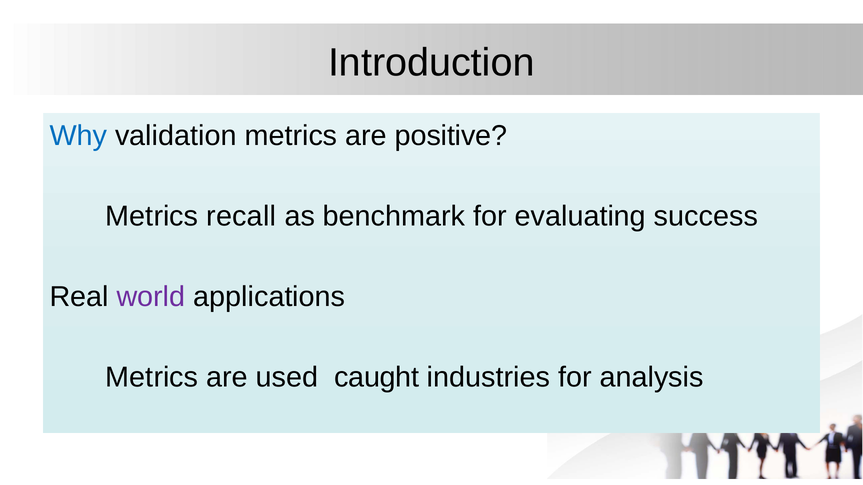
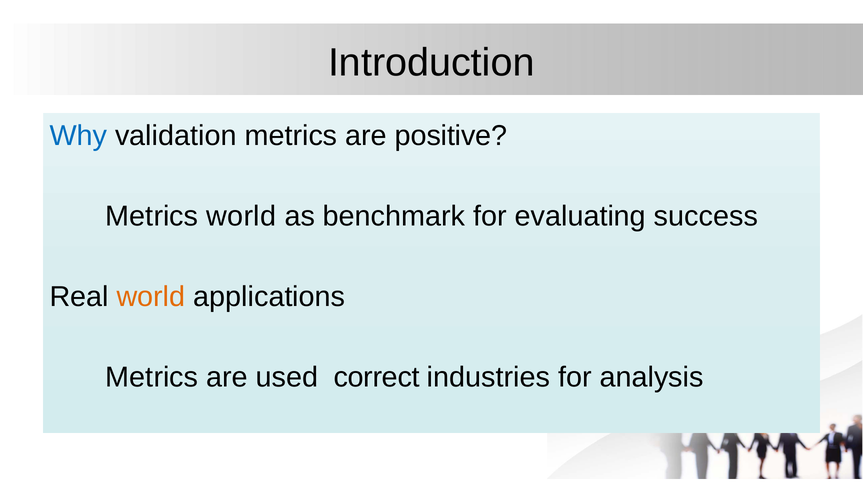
Metrics recall: recall -> world
world at (151, 297) colour: purple -> orange
caught: caught -> correct
